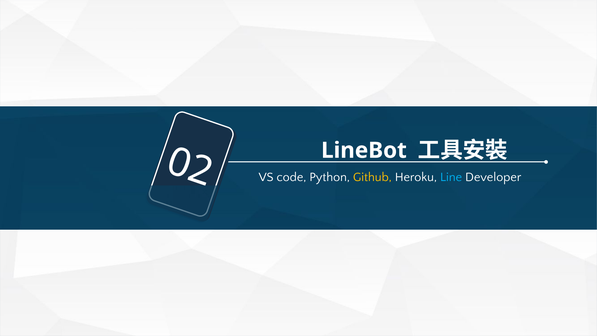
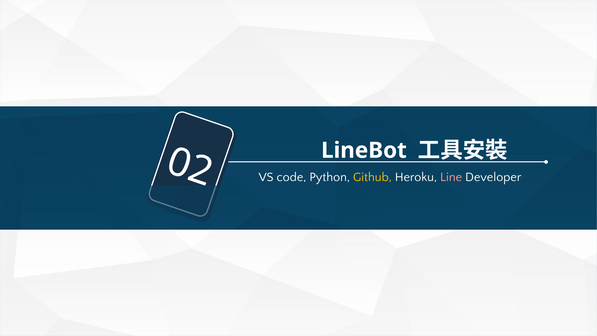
Line colour: light blue -> pink
